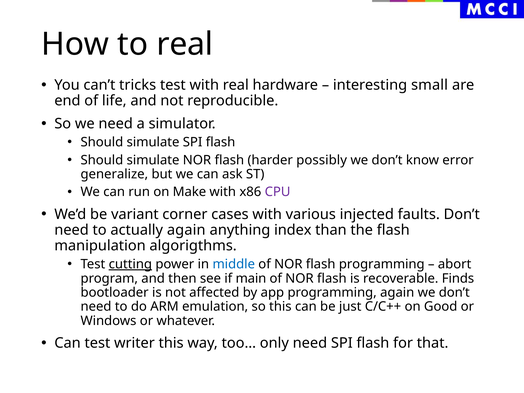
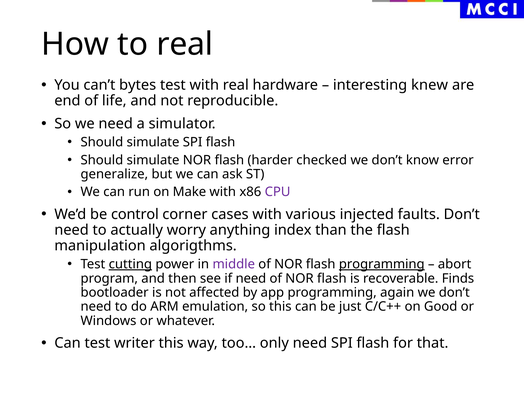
tricks: tricks -> bytes
small: small -> knew
possibly: possibly -> checked
variant: variant -> control
actually again: again -> worry
middle colour: blue -> purple
programming at (382, 264) underline: none -> present
if main: main -> need
